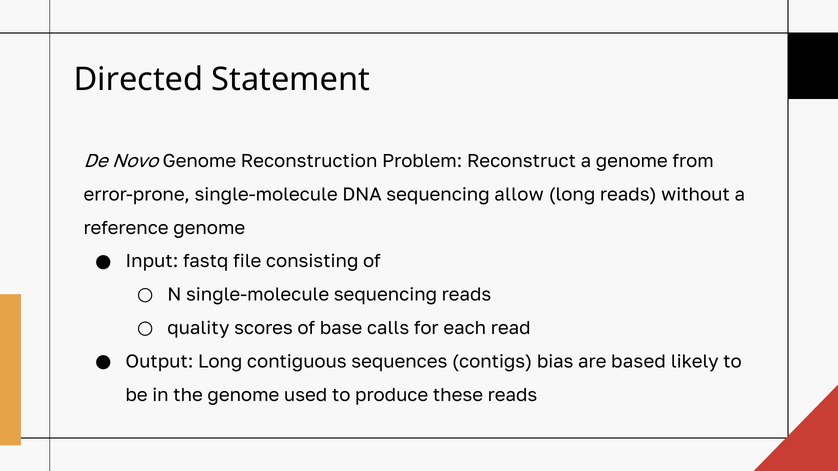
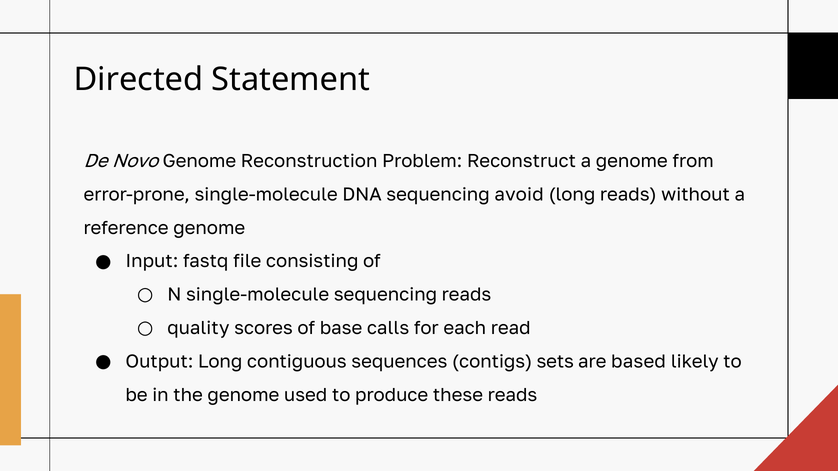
allow: allow -> avoid
bias: bias -> sets
